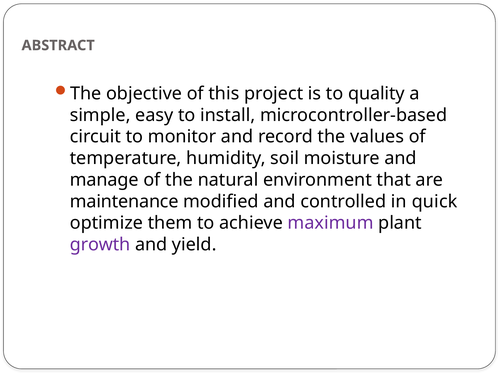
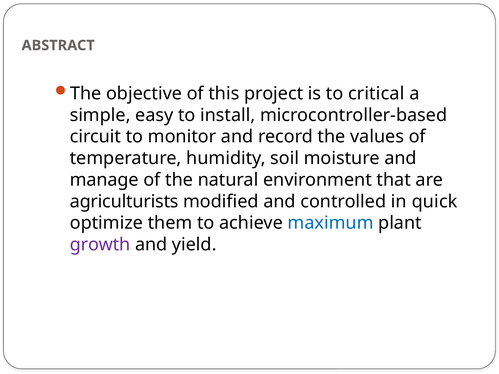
quality: quality -> critical
maintenance: maintenance -> agriculturists
maximum colour: purple -> blue
